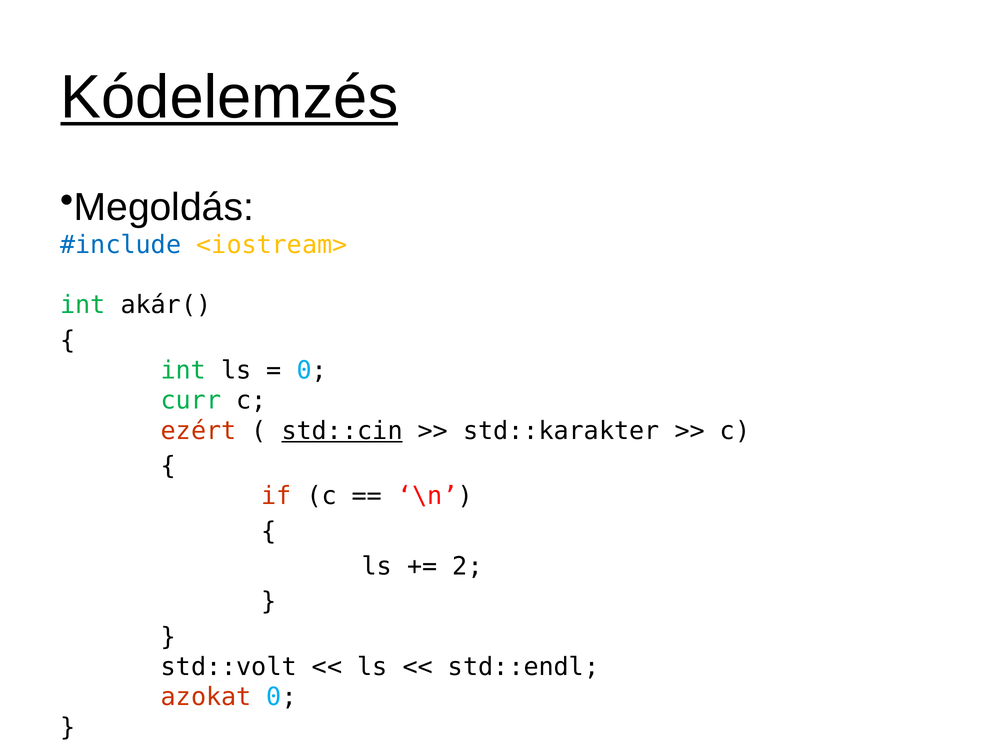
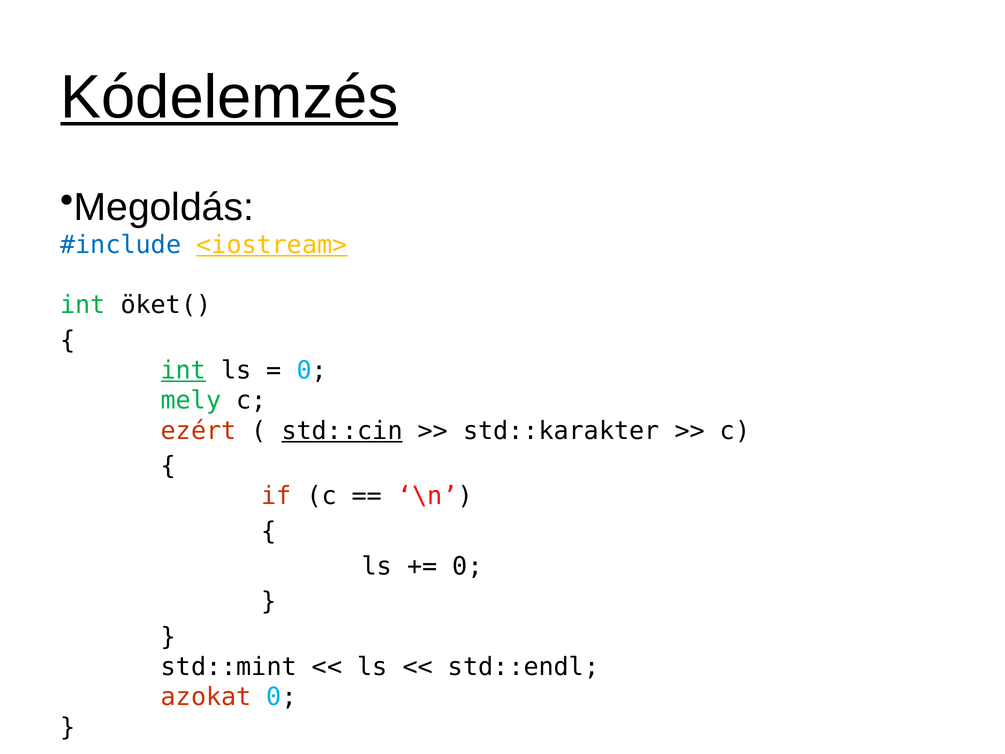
<iostream> underline: none -> present
akár(: akár( -> öket(
int at (183, 370) underline: none -> present
curr: curr -> mely
2 at (468, 566): 2 -> 0
std::volt: std::volt -> std::mint
